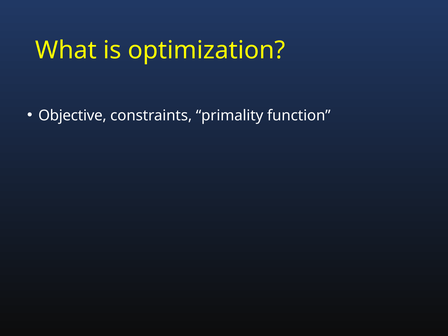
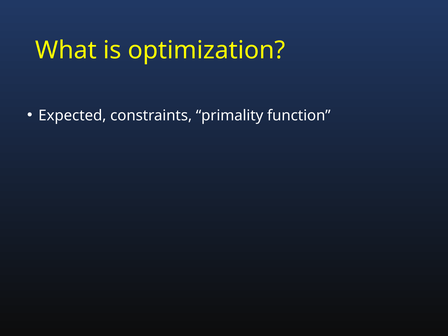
Objective: Objective -> Expected
